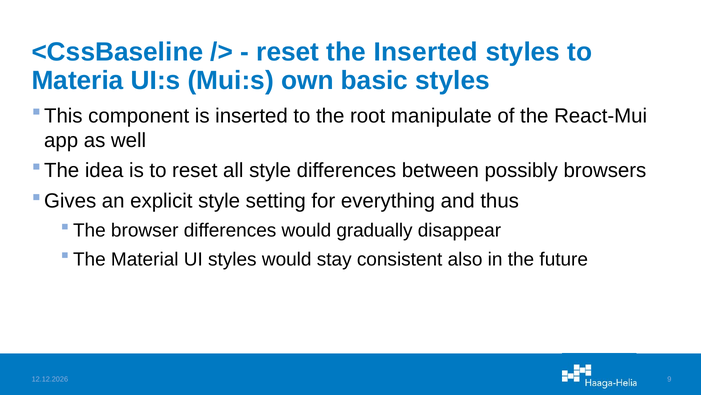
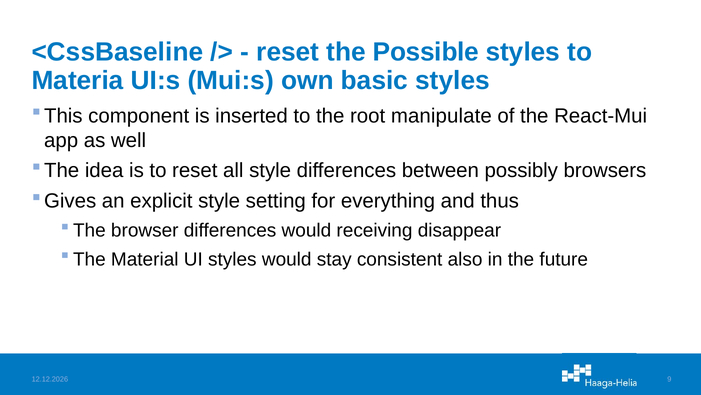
the Inserted: Inserted -> Possible
gradually: gradually -> receiving
